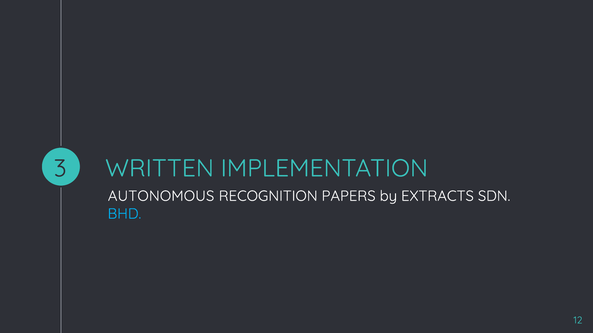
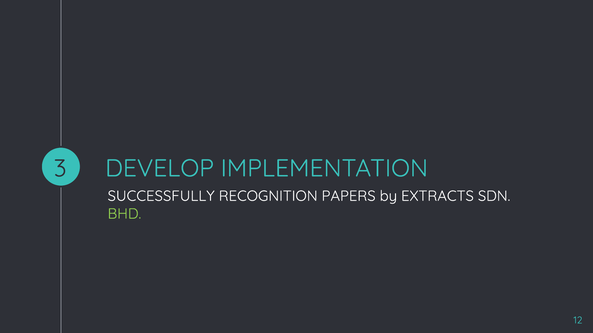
WRITTEN: WRITTEN -> DEVELOP
AUTONOMOUS: AUTONOMOUS -> SUCCESSFULLY
BHD colour: light blue -> light green
